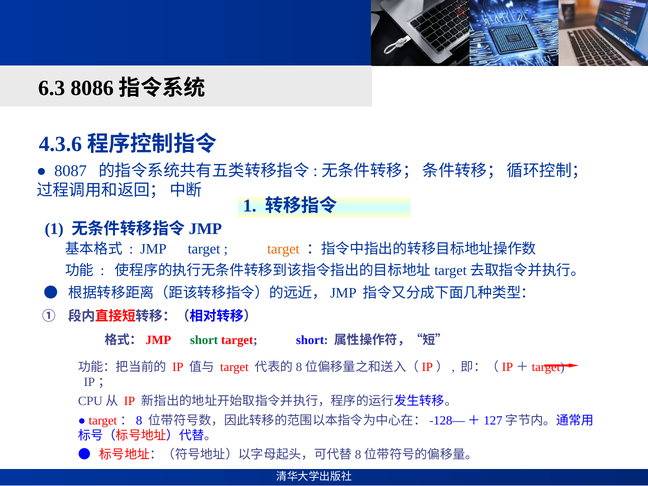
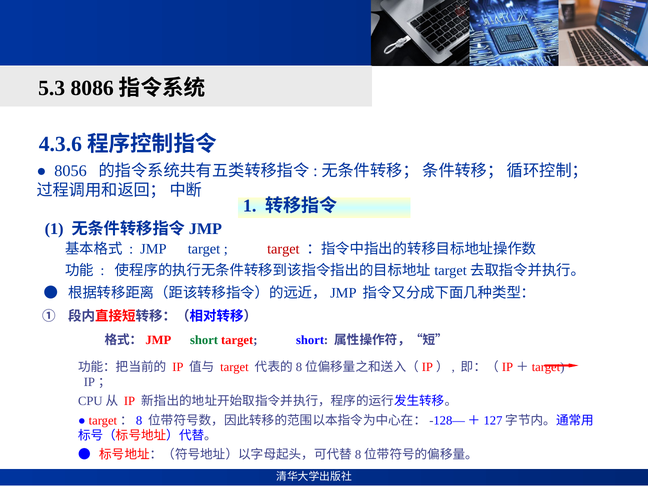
6.3: 6.3 -> 5.3
8087: 8087 -> 8056
target at (283, 249) colour: orange -> red
